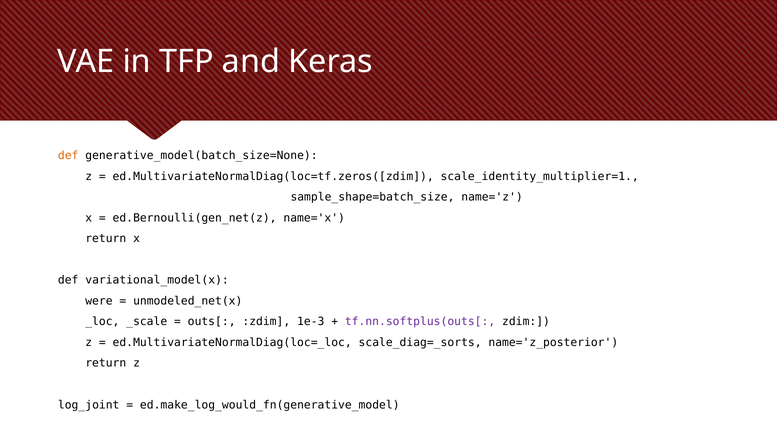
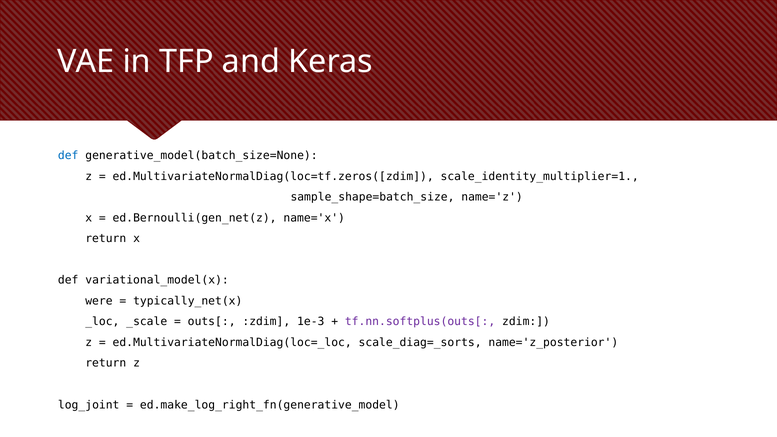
def at (68, 156) colour: orange -> blue
unmodeled_net(x: unmodeled_net(x -> typically_net(x
ed.make_log_would_fn(generative_model: ed.make_log_would_fn(generative_model -> ed.make_log_right_fn(generative_model
